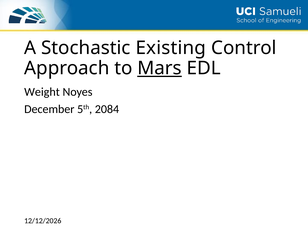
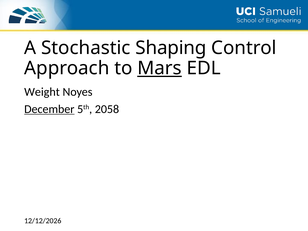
Existing: Existing -> Shaping
December underline: none -> present
2084: 2084 -> 2058
